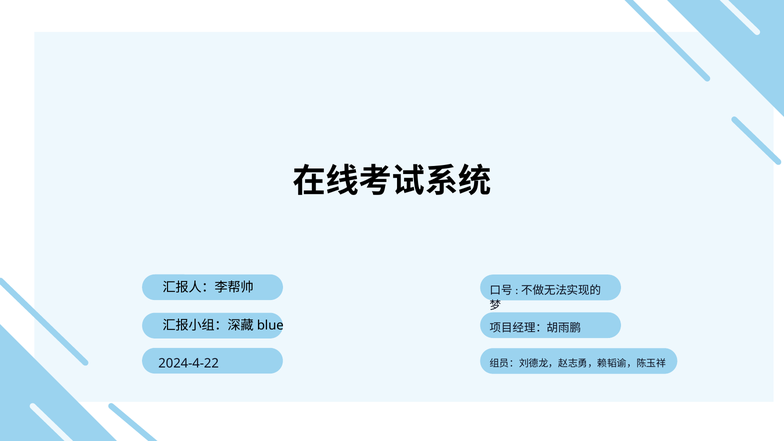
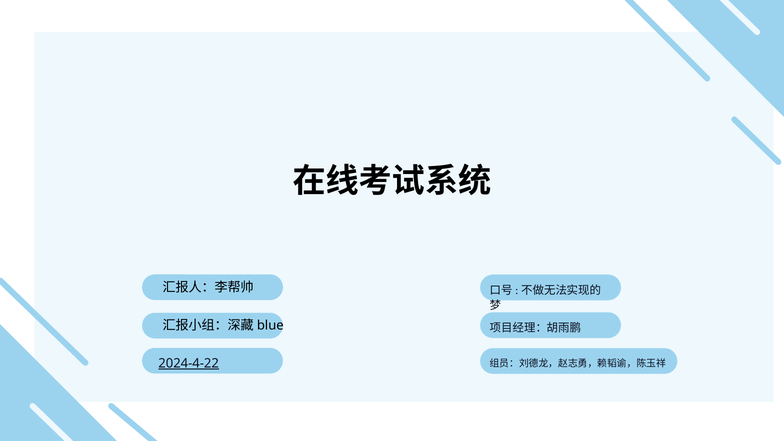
2024-4-22 underline: none -> present
